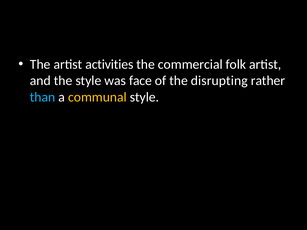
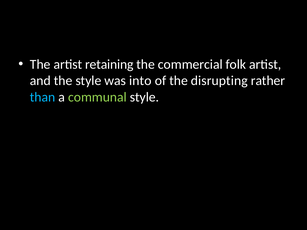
activities: activities -> retaining
face: face -> into
communal colour: yellow -> light green
